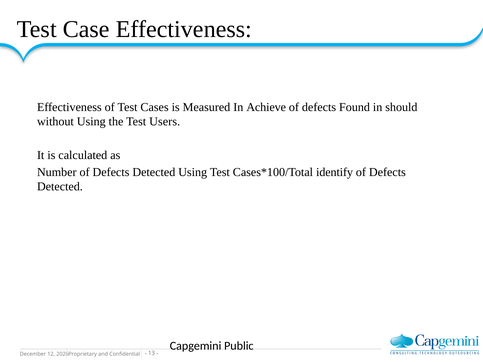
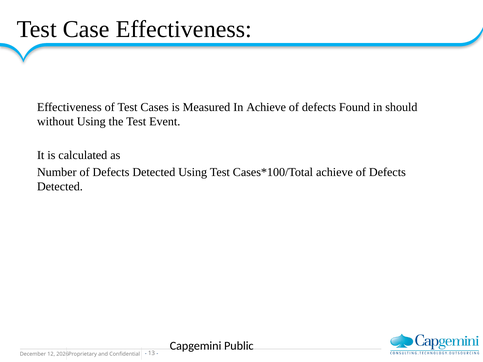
Users: Users -> Event
identify at (335, 172): identify -> achieve
